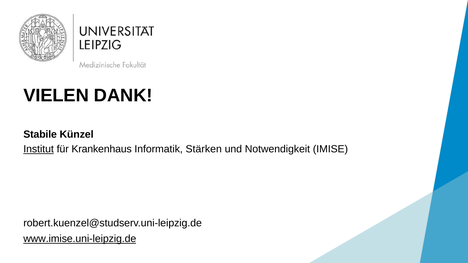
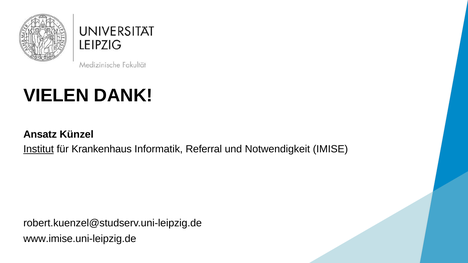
Stabile: Stabile -> Ansatz
Stärken: Stärken -> Referral
www.imise.uni-leipzig.de underline: present -> none
